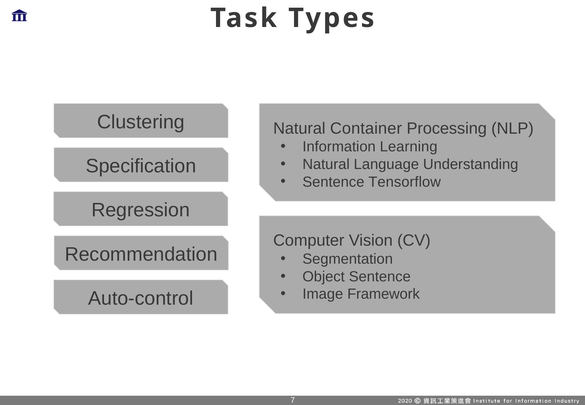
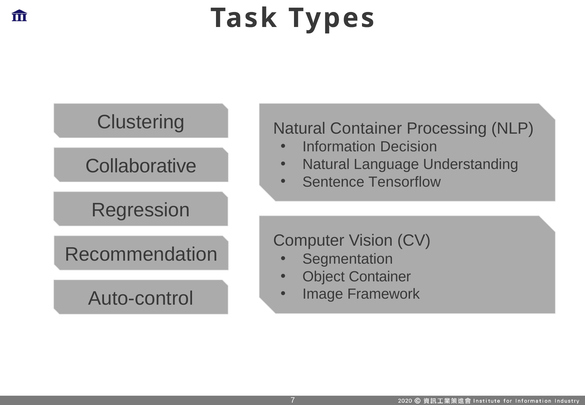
Learning: Learning -> Decision
Specification: Specification -> Collaborative
Object Sentence: Sentence -> Container
